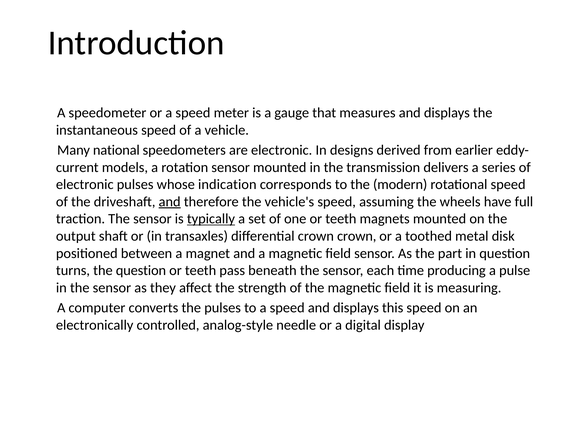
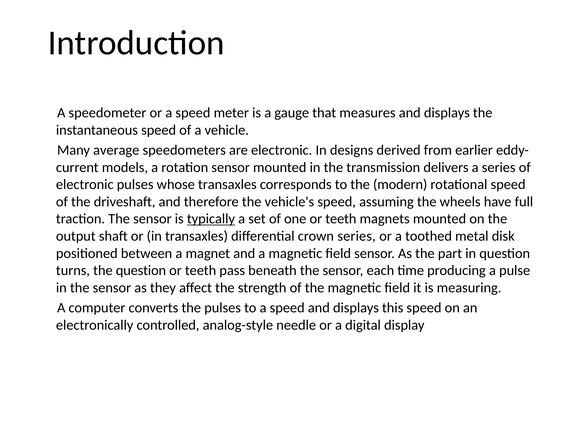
national: national -> average
whose indication: indication -> transaxles
and at (170, 202) underline: present -> none
crown crown: crown -> series
